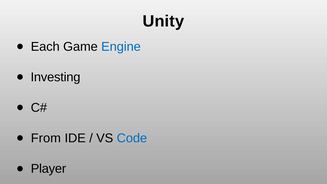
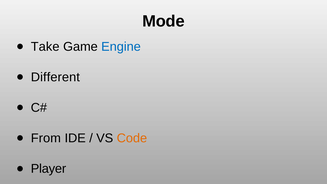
Unity: Unity -> Mode
Each: Each -> Take
Investing: Investing -> Different
Code colour: blue -> orange
